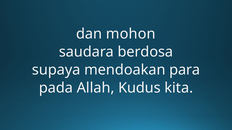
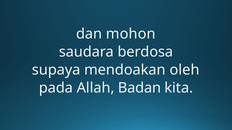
para: para -> oleh
Kudus: Kudus -> Badan
